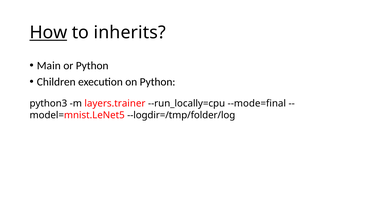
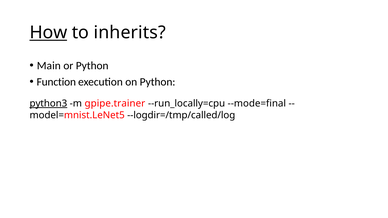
Children: Children -> Function
python3 underline: none -> present
layers.trainer: layers.trainer -> gpipe.trainer
--logdir=/tmp/folder/log: --logdir=/tmp/folder/log -> --logdir=/tmp/called/log
